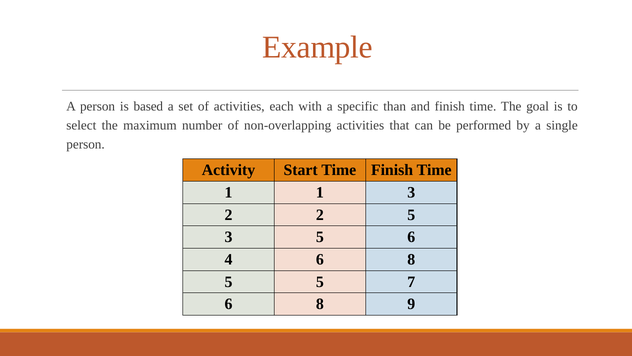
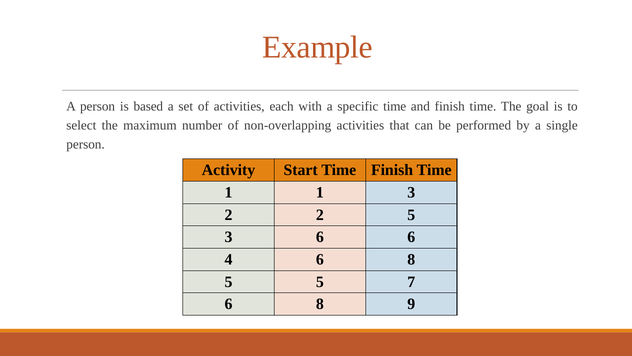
specific than: than -> time
3 5: 5 -> 6
